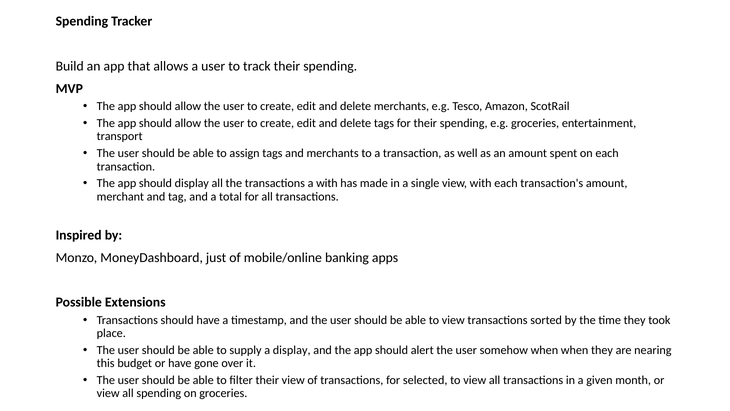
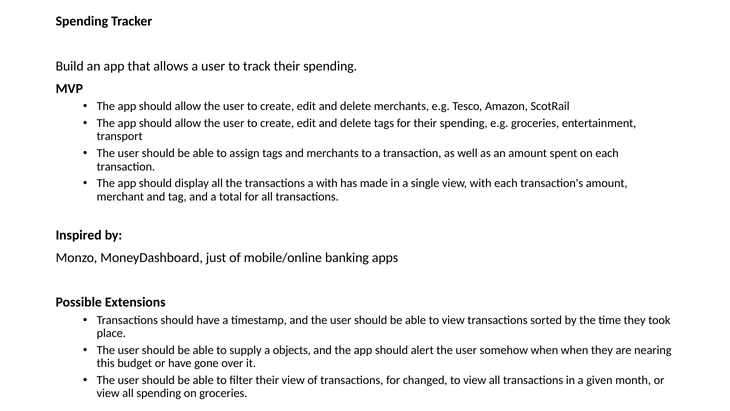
a display: display -> objects
selected: selected -> changed
